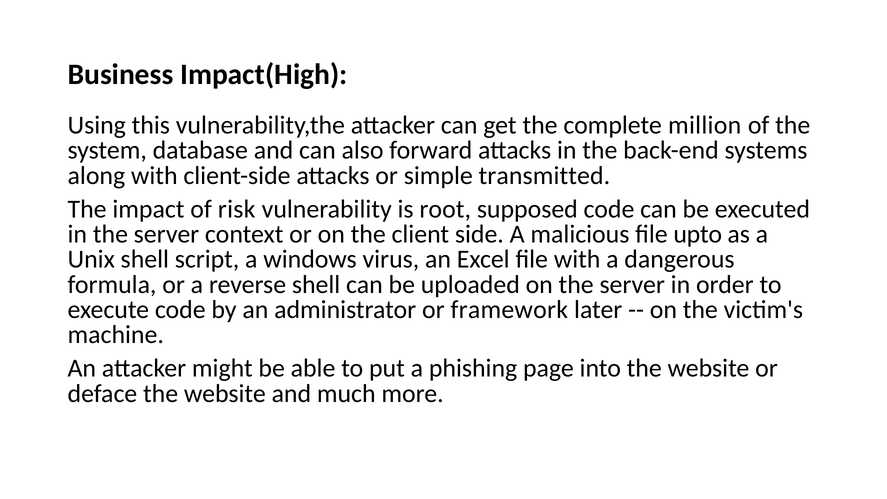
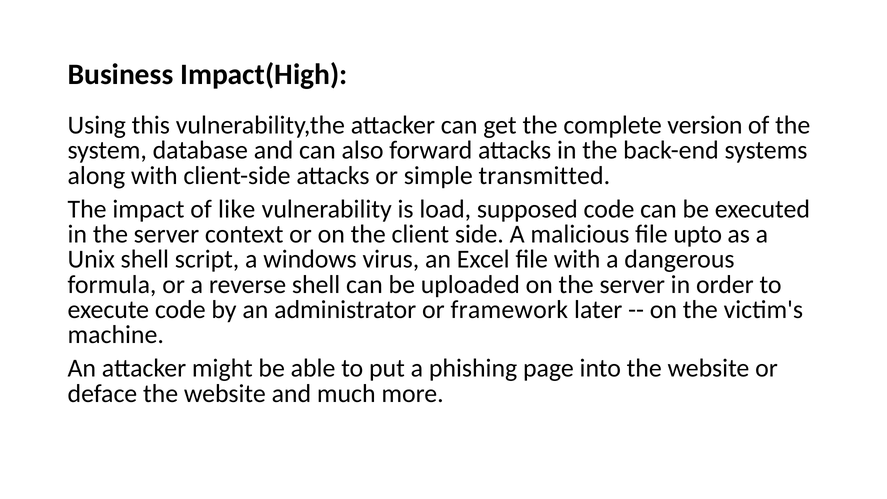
million: million -> version
risk: risk -> like
root: root -> load
